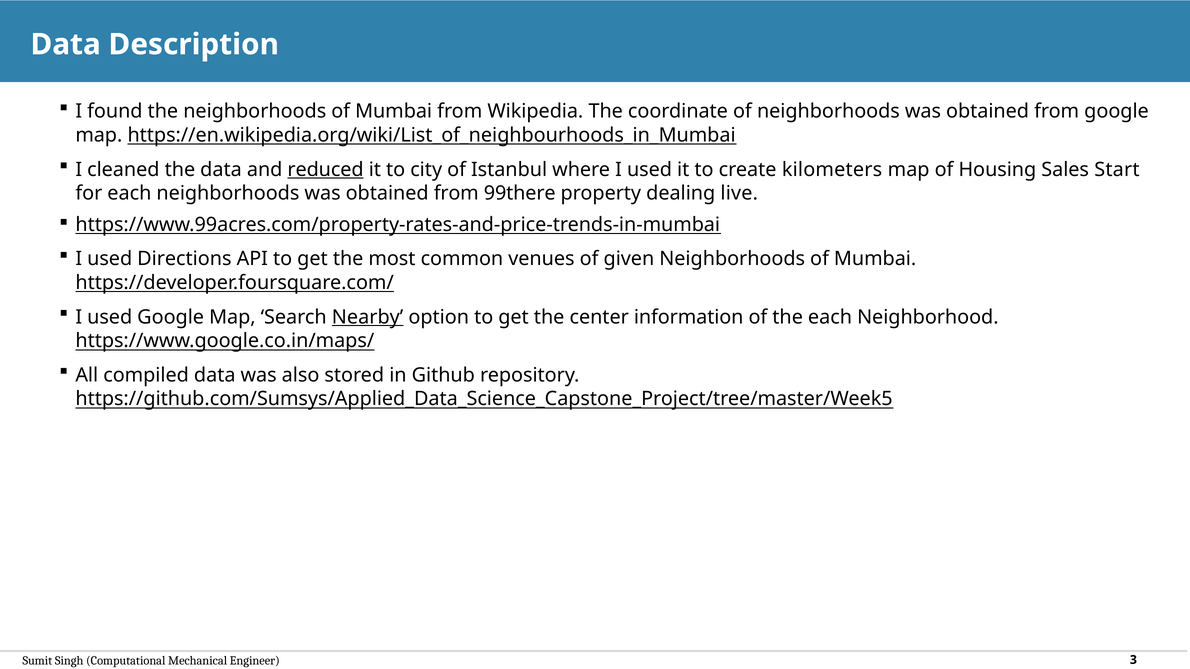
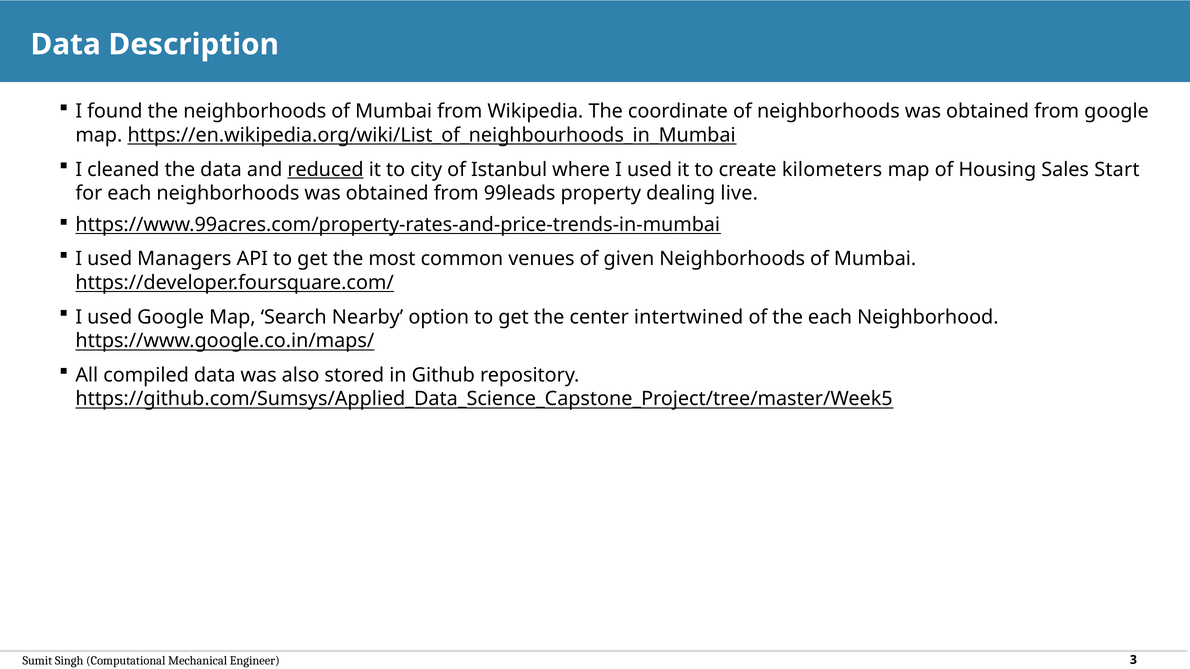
99there: 99there -> 99leads
Directions: Directions -> Managers
Nearby underline: present -> none
information: information -> intertwined
